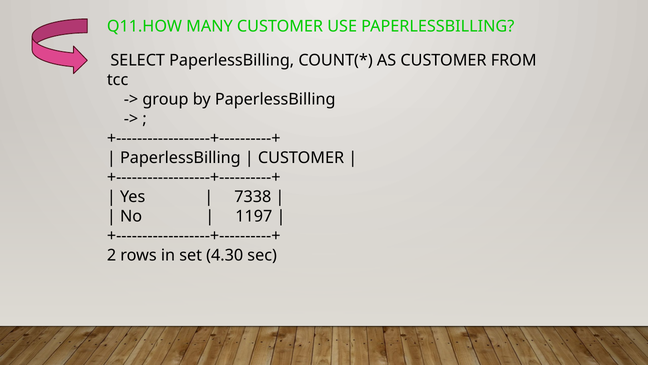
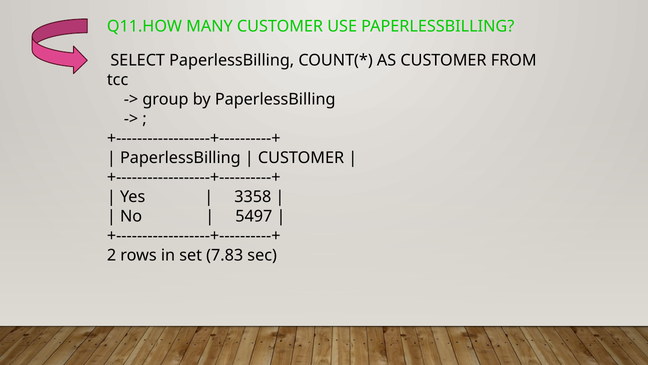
7338: 7338 -> 3358
1197: 1197 -> 5497
4.30: 4.30 -> 7.83
